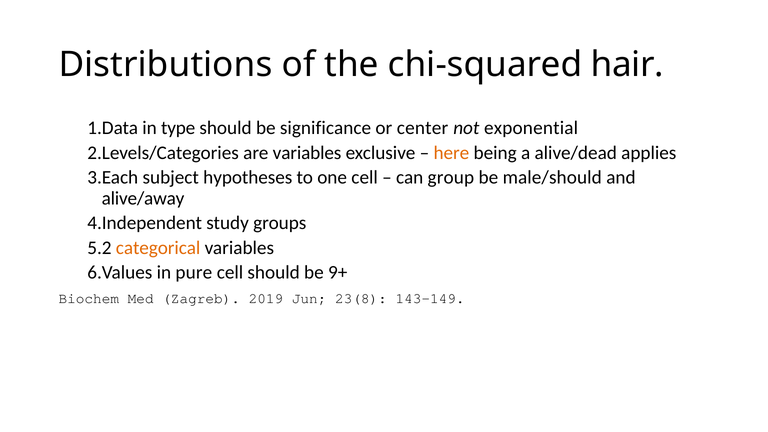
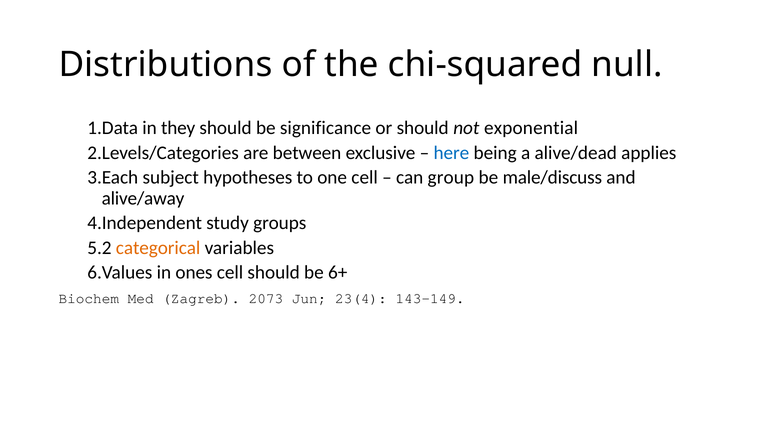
hair: hair -> null
type: type -> they
or center: center -> should
are variables: variables -> between
here colour: orange -> blue
male/should: male/should -> male/discuss
pure: pure -> ones
9+: 9+ -> 6+
2019: 2019 -> 2073
23(8: 23(8 -> 23(4
